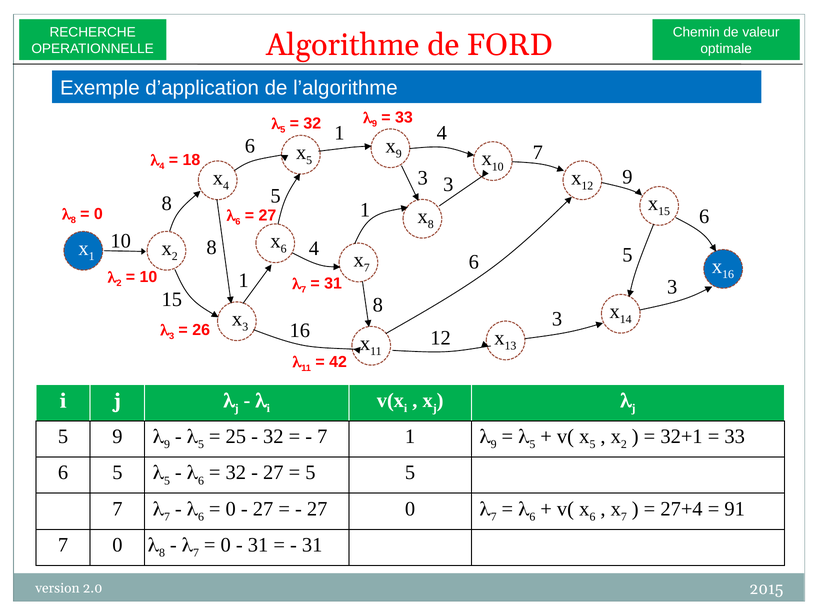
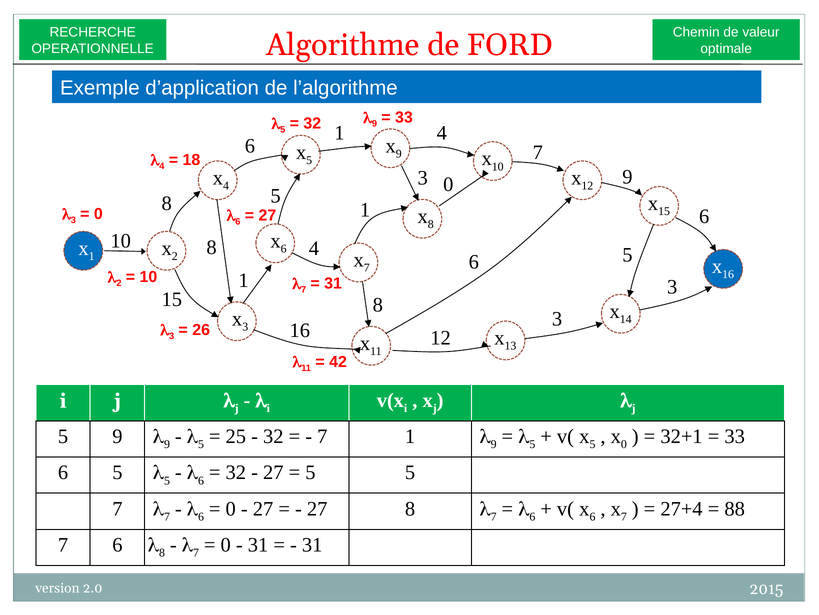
3 at (448, 184): 3 -> 0
8 at (73, 220): 8 -> 3
2 at (624, 444): 2 -> 0
27 0: 0 -> 8
91: 91 -> 88
7 0: 0 -> 6
